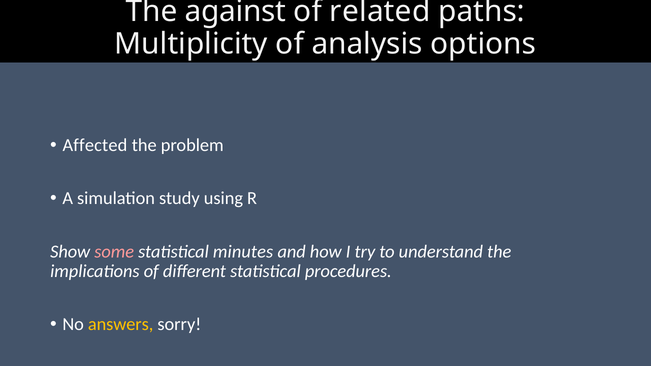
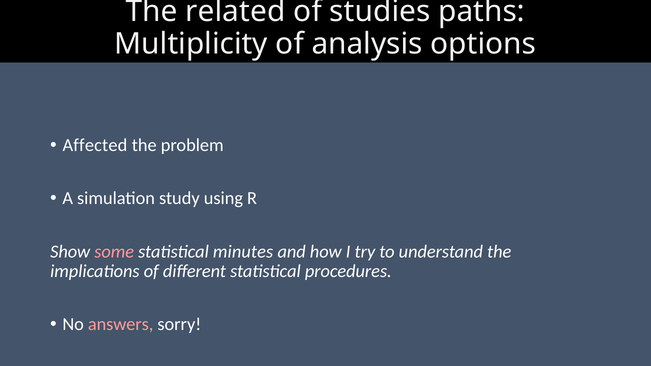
against: against -> related
related: related -> studies
answers colour: yellow -> pink
